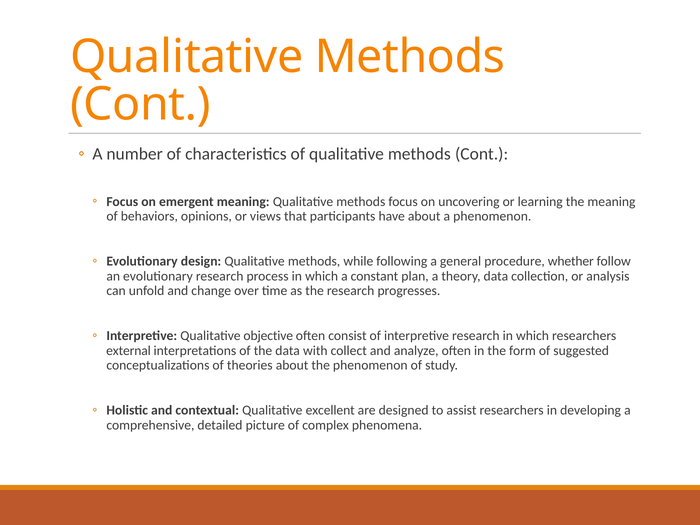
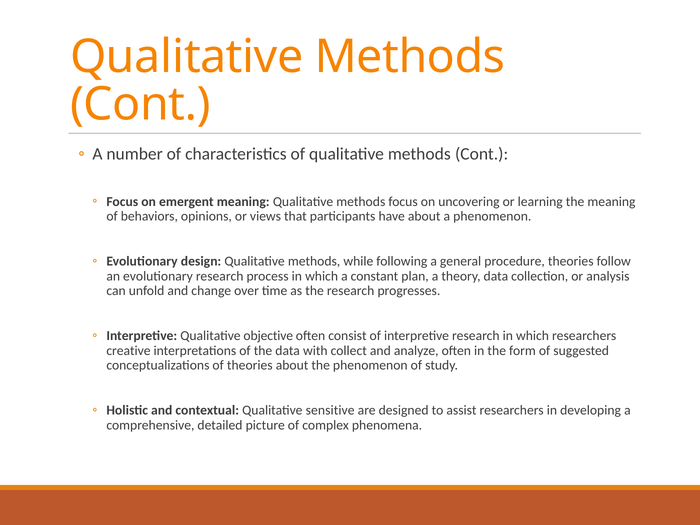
procedure whether: whether -> theories
external: external -> creative
excellent: excellent -> sensitive
